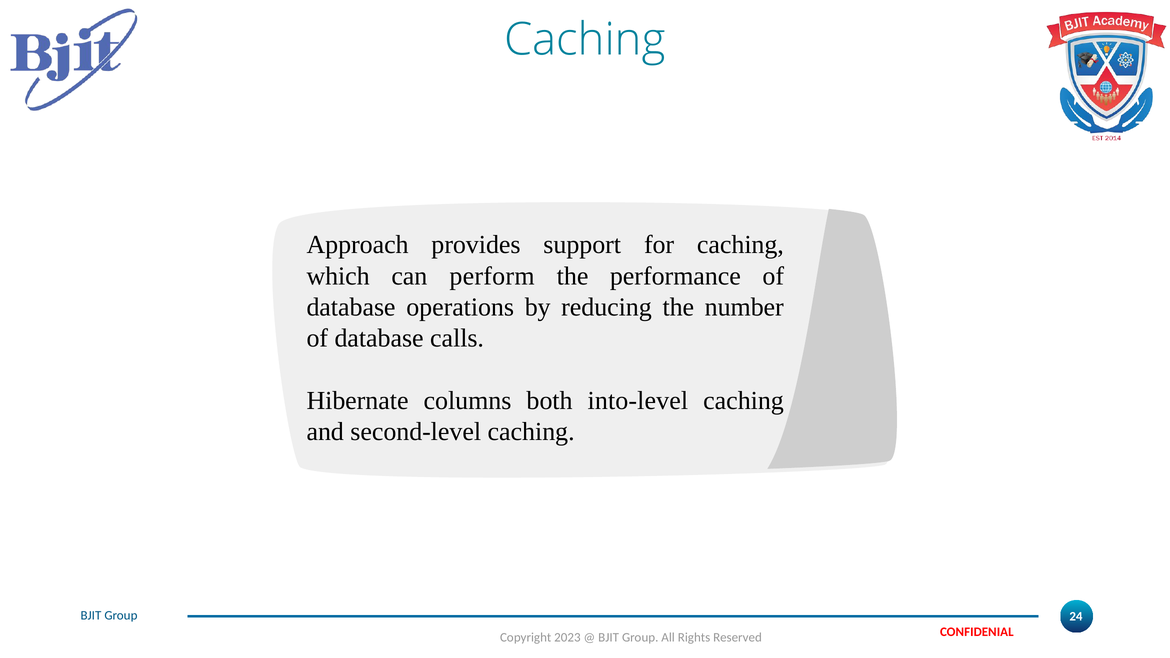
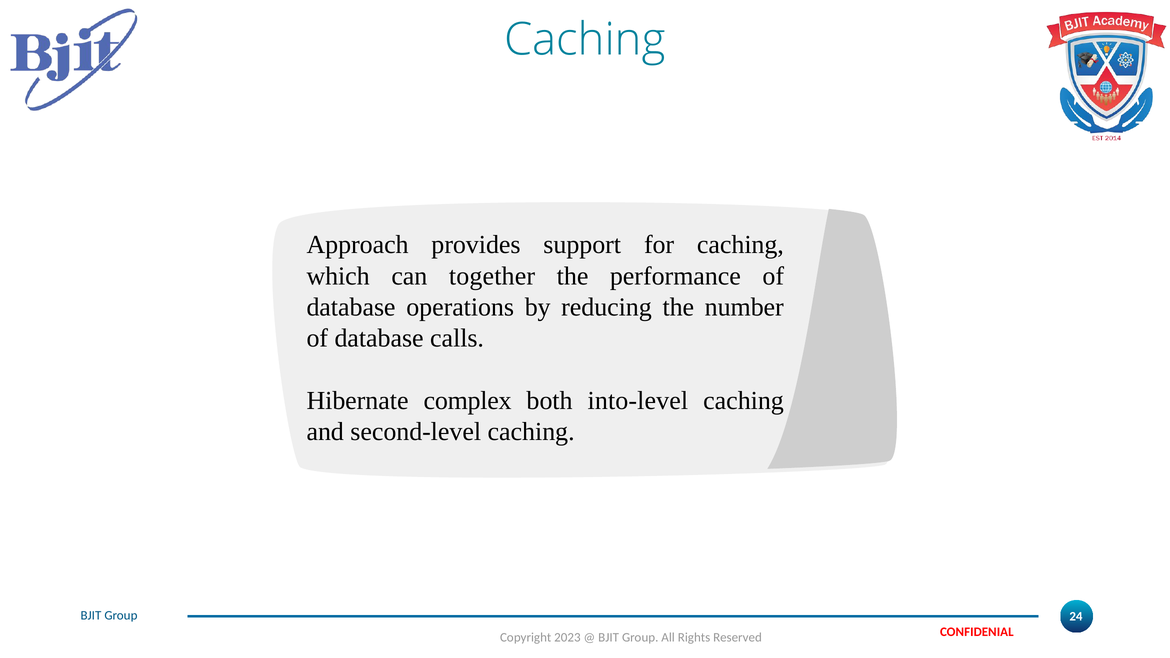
perform: perform -> together
columns: columns -> complex
